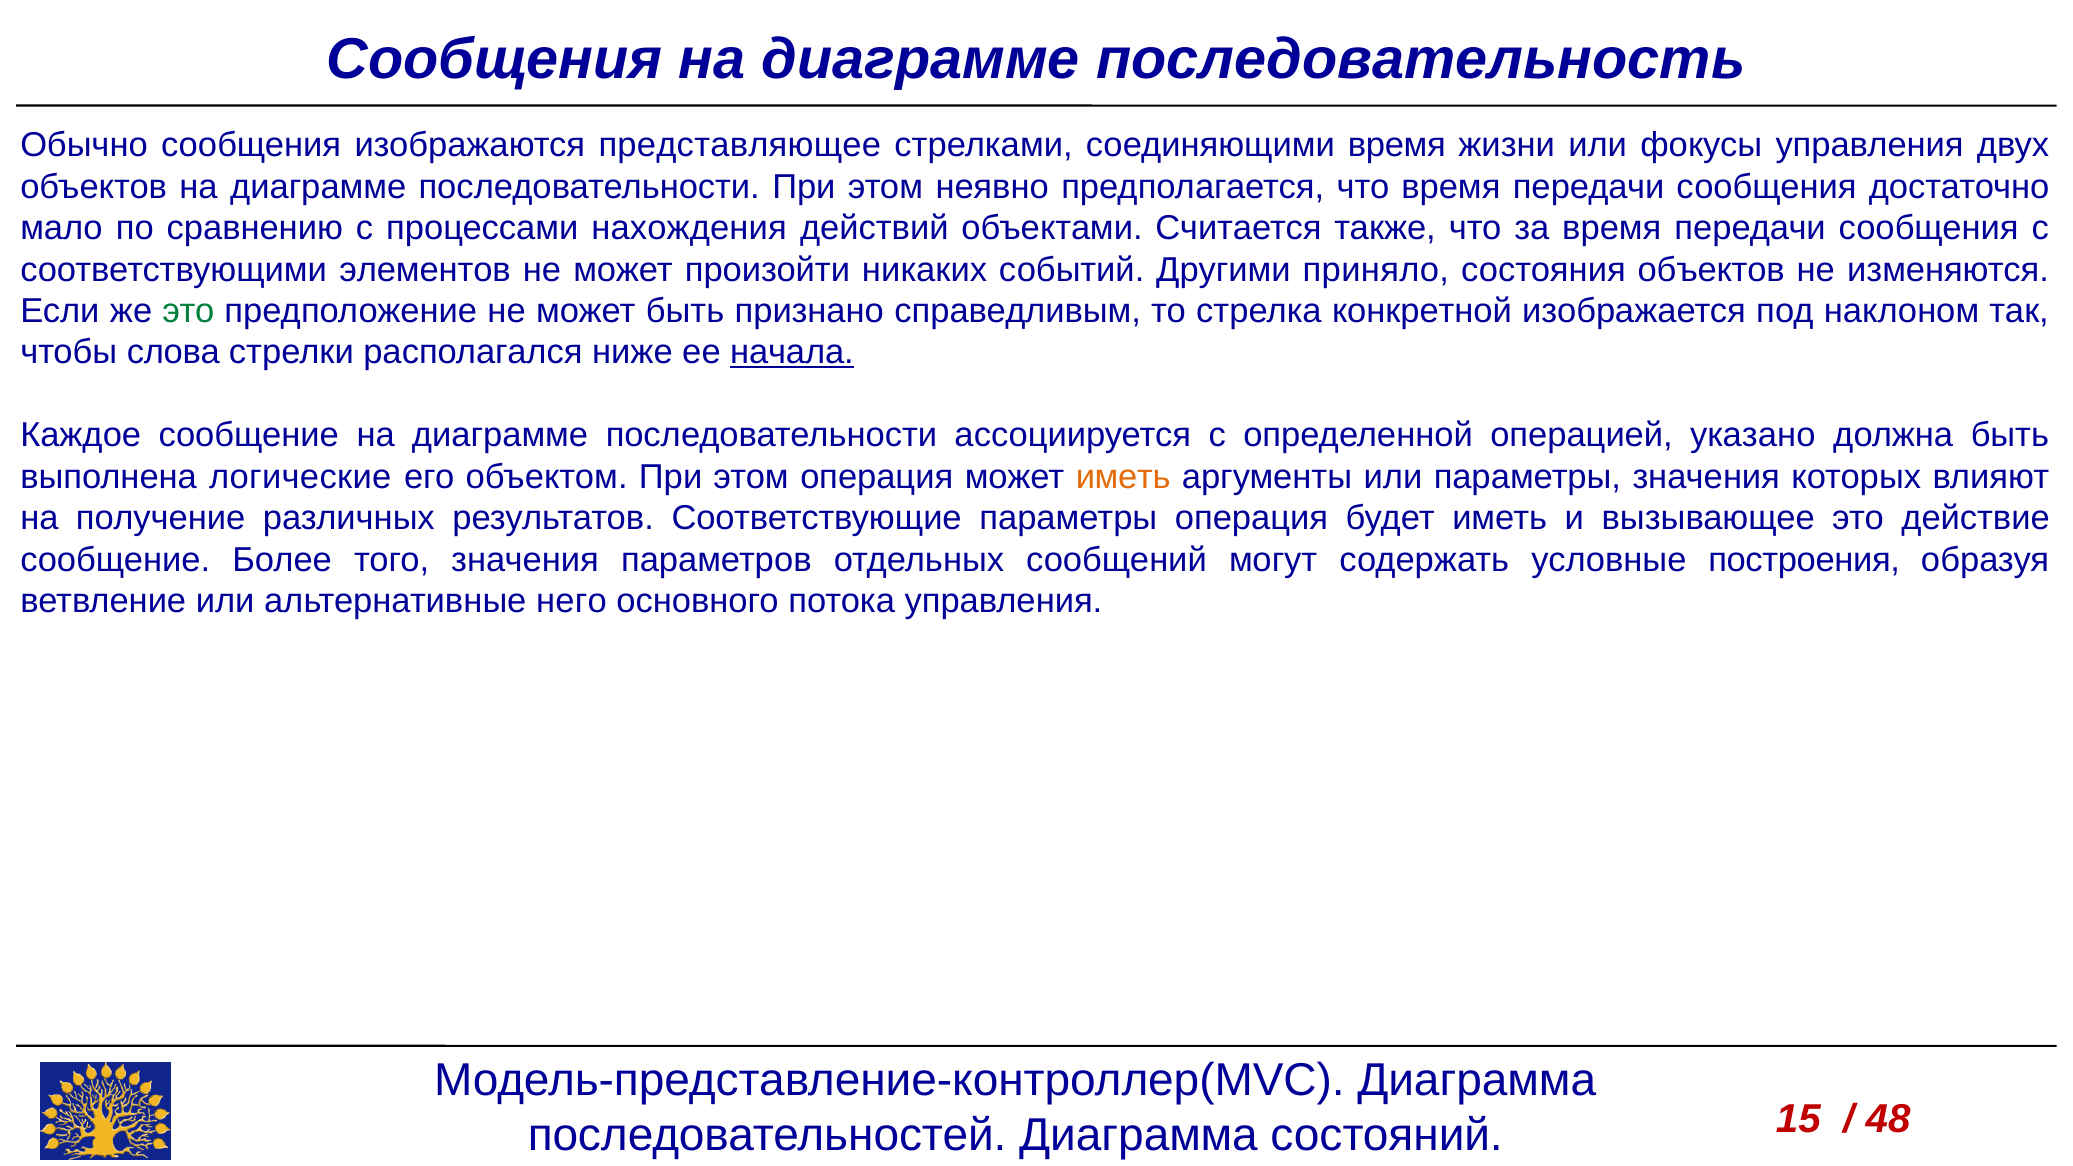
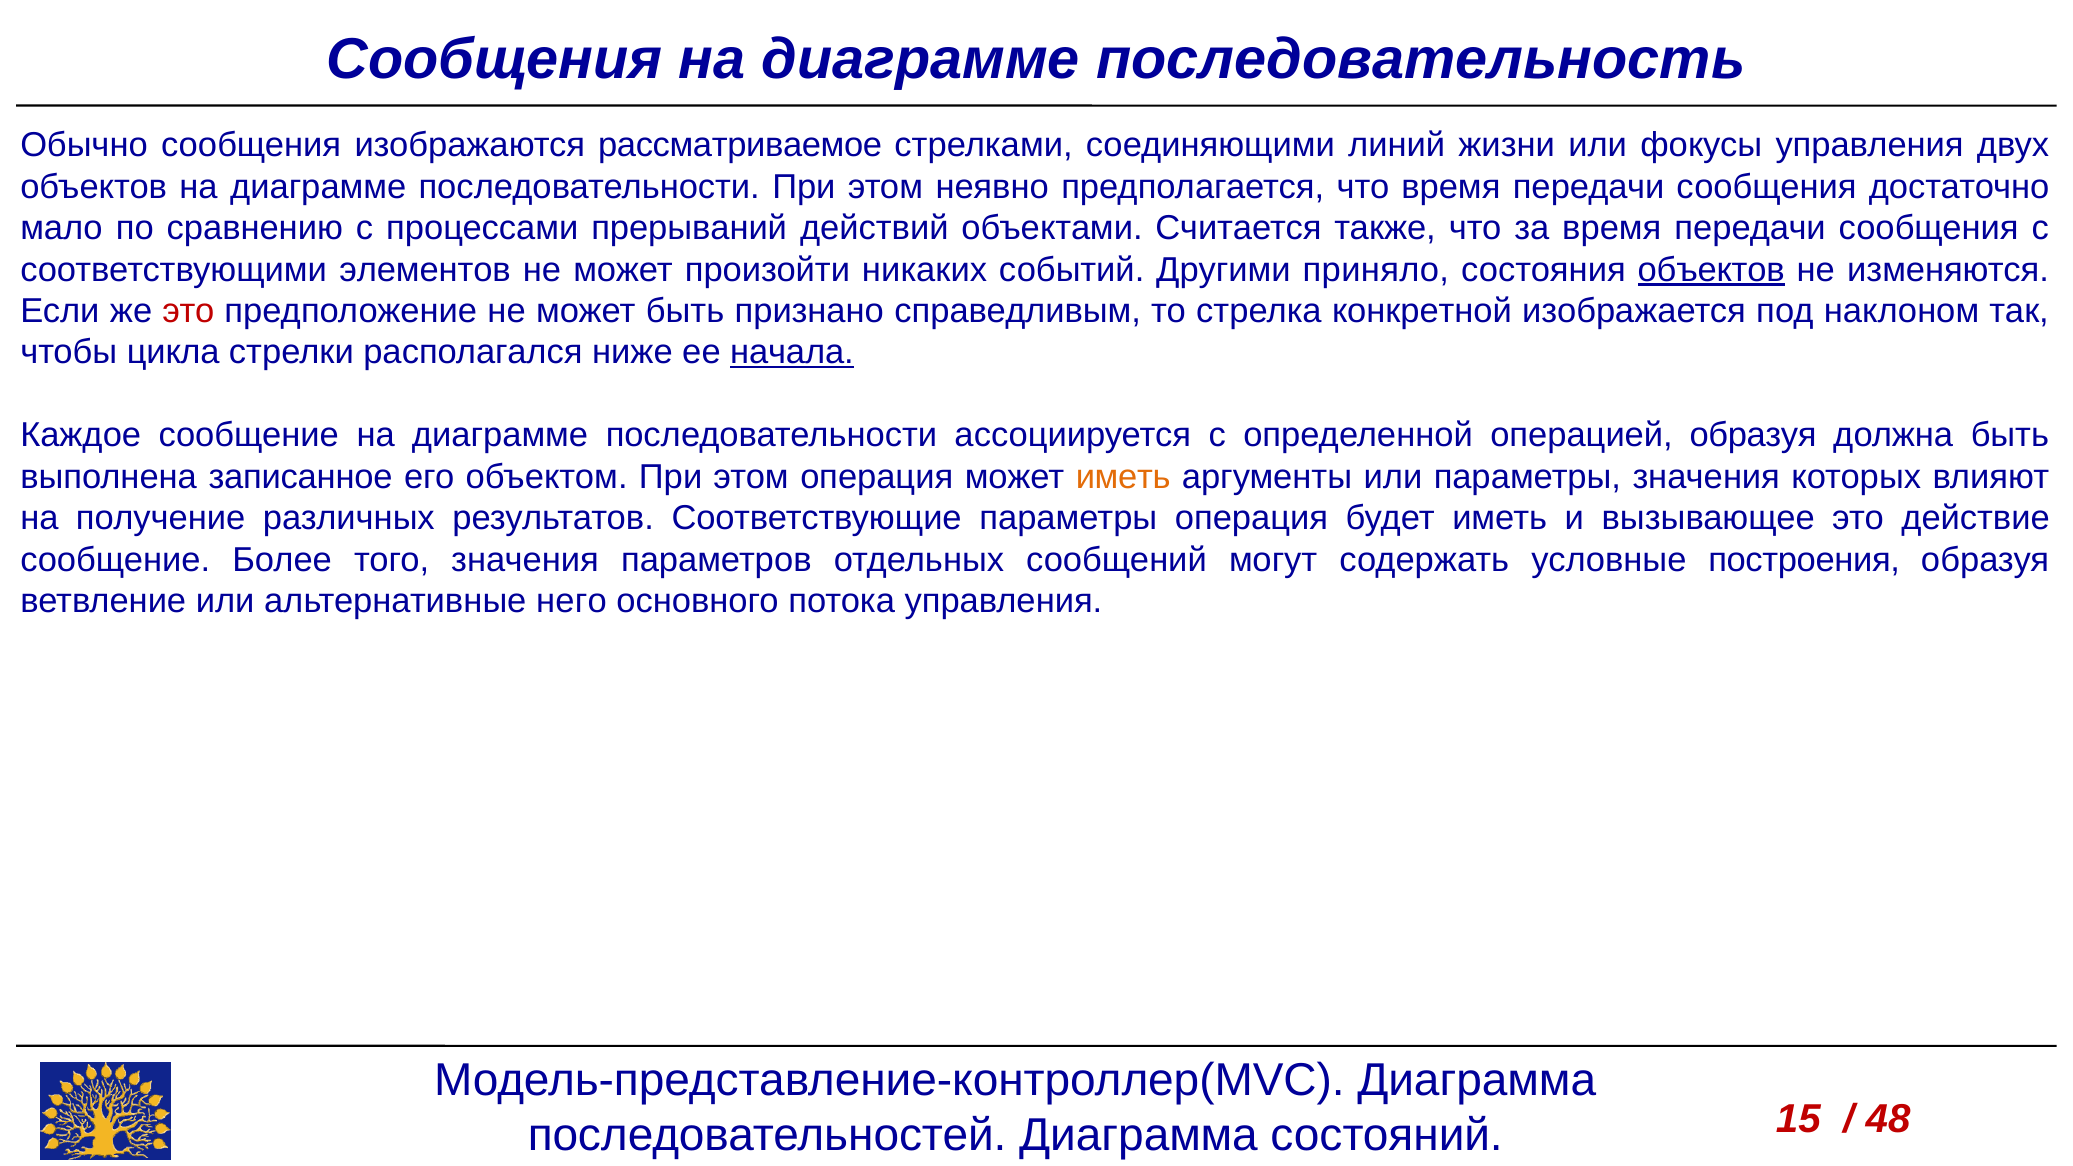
представляющее: представляющее -> рассматриваемое
соединяющими время: время -> линий
нахождения: нахождения -> прерываний
объектов at (1711, 270) underline: none -> present
это at (188, 311) colour: green -> red
слова: слова -> цикла
операцией указано: указано -> образуя
логические: логические -> записанное
